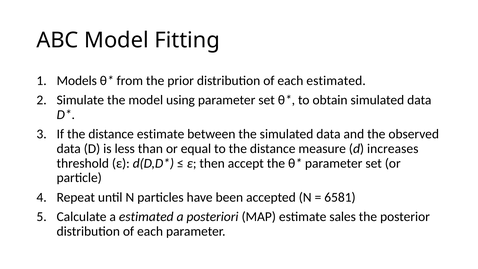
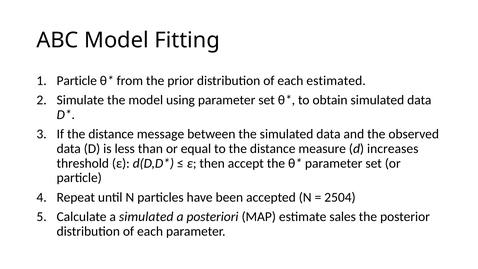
Models at (77, 81): Models -> Particle
distance estimate: estimate -> message
6581: 6581 -> 2504
a estimated: estimated -> simulated
